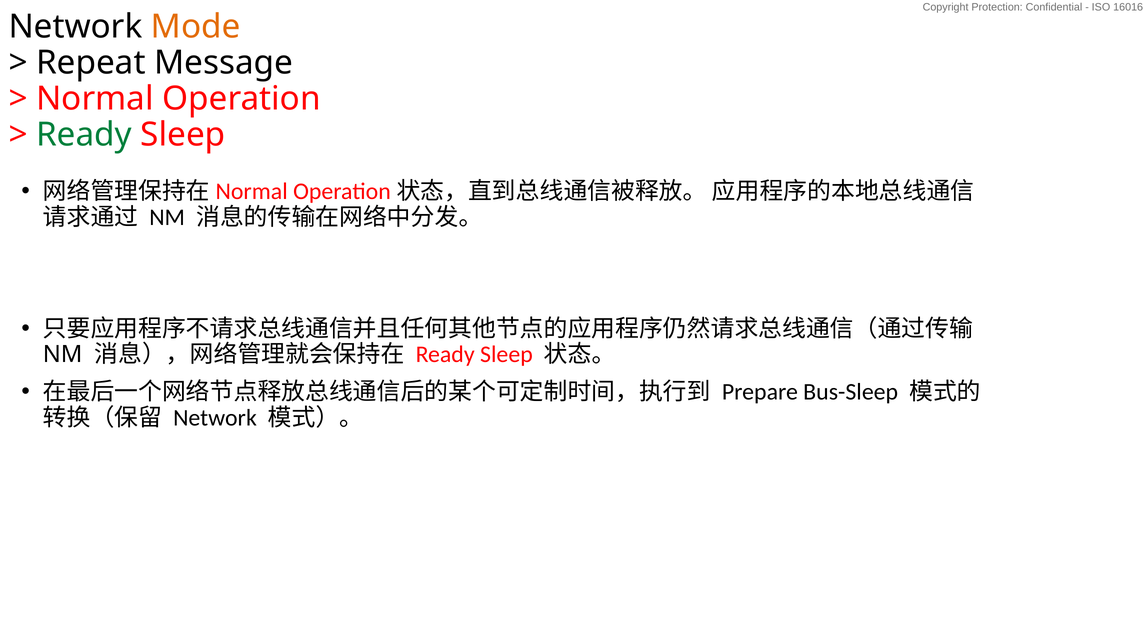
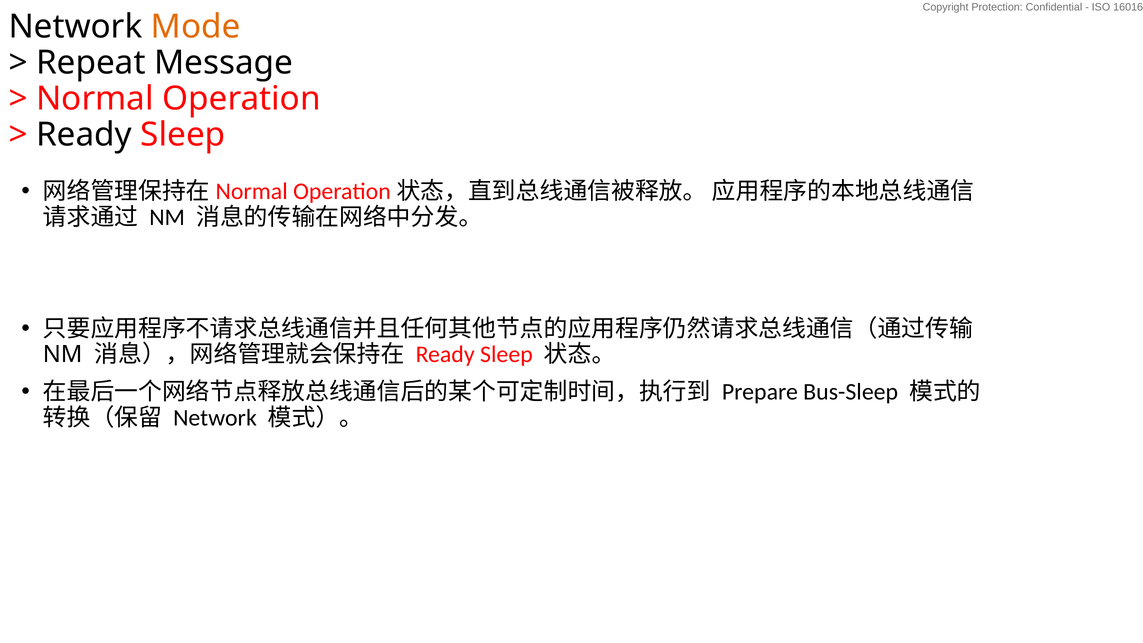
Ready at (84, 134) colour: green -> black
